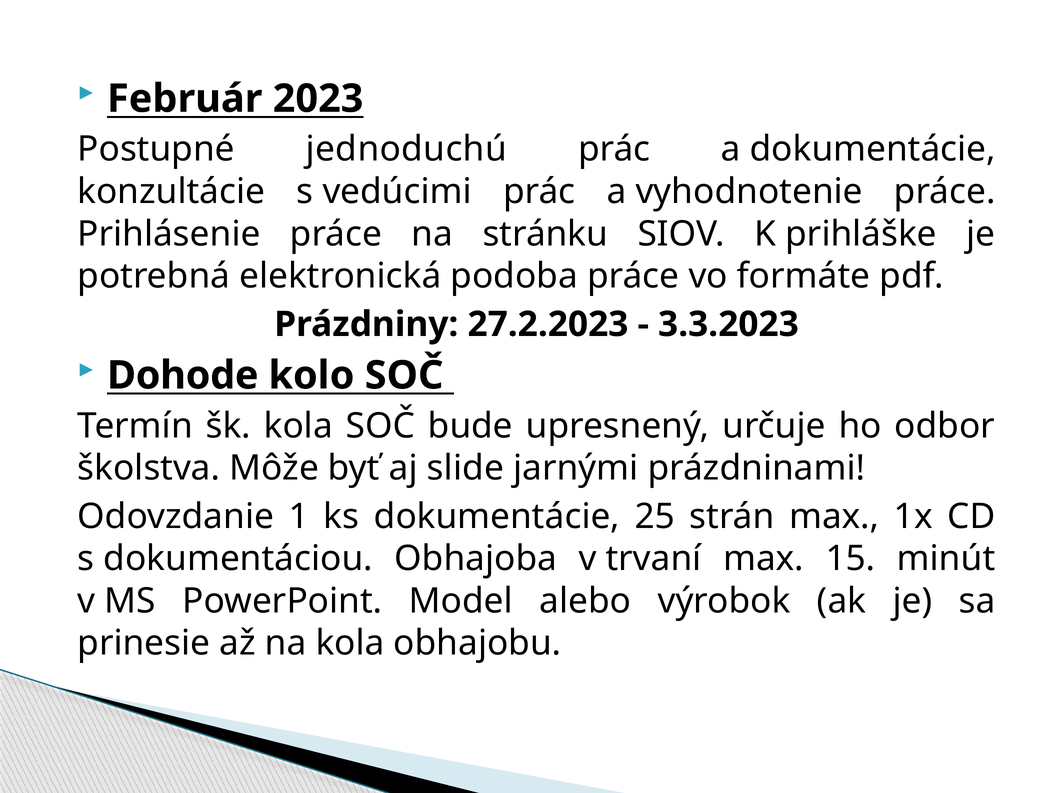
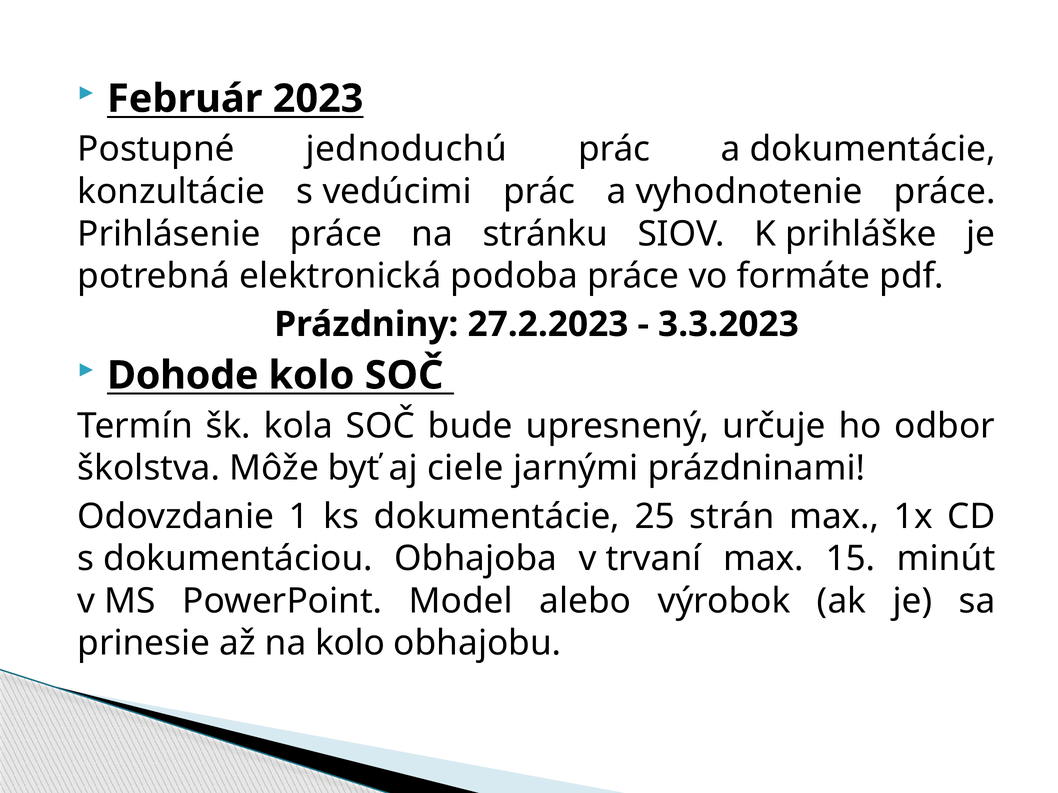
slide: slide -> ciele
na kola: kola -> kolo
